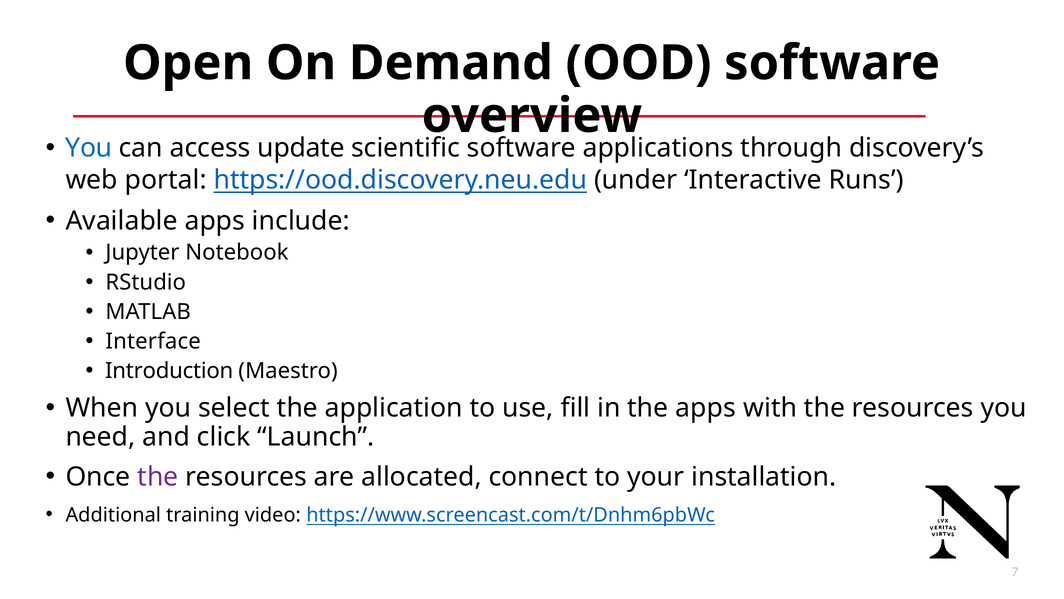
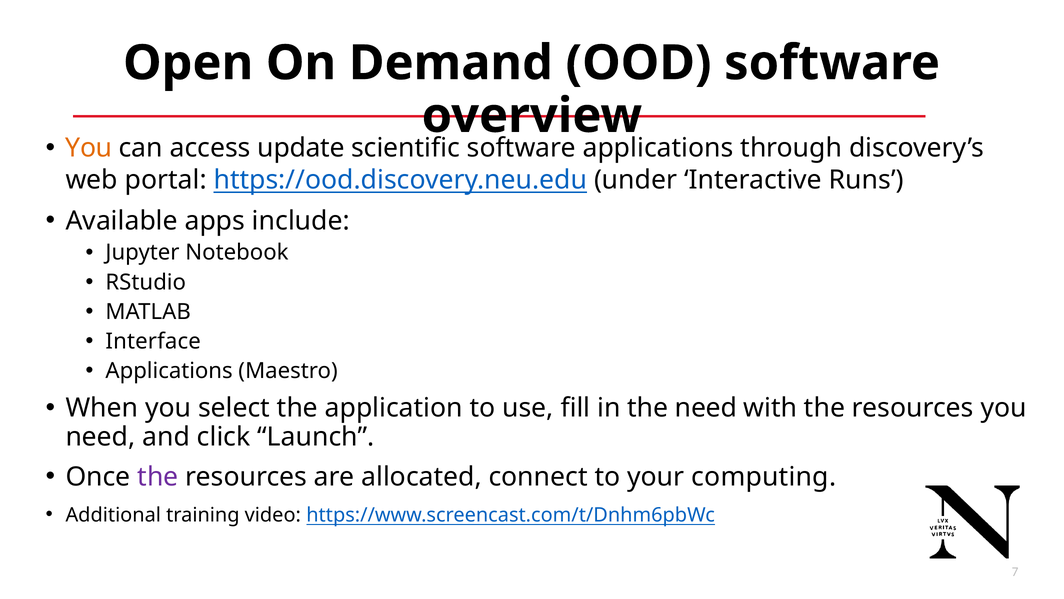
You at (89, 148) colour: blue -> orange
Introduction at (169, 370): Introduction -> Applications
the apps: apps -> need
installation: installation -> computing
